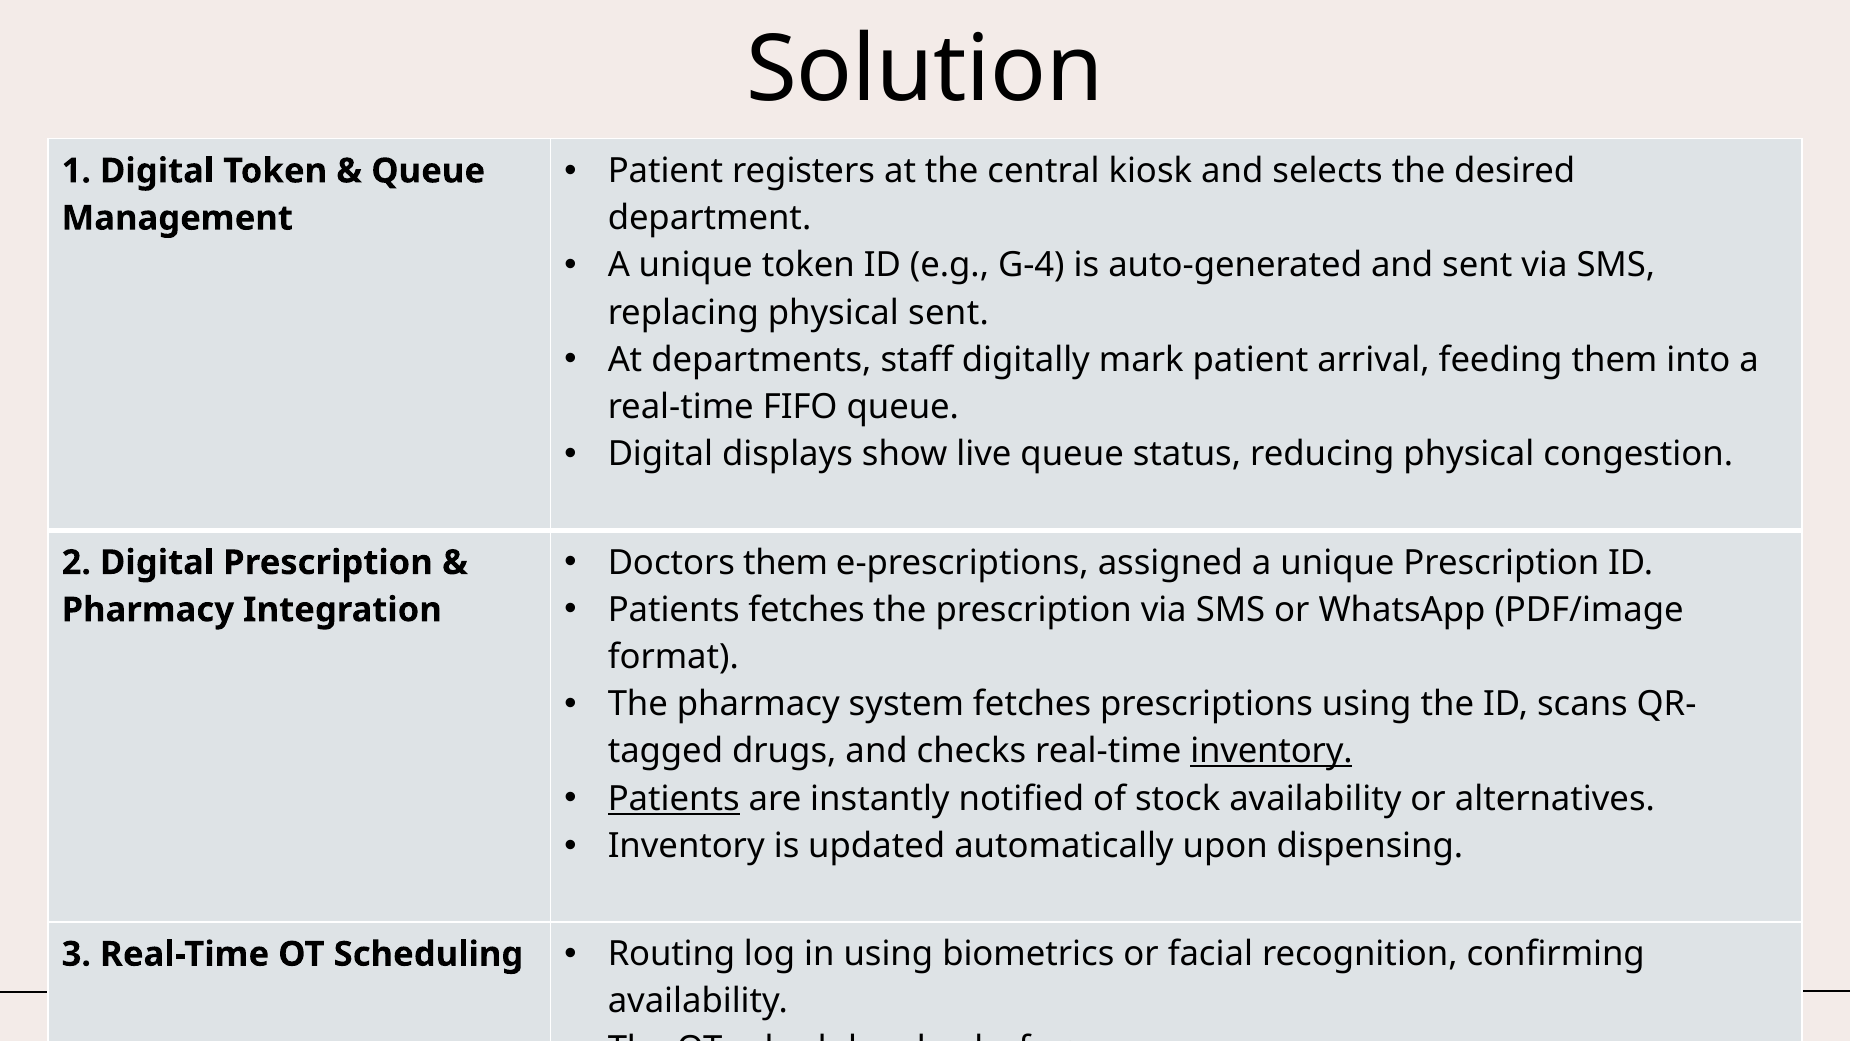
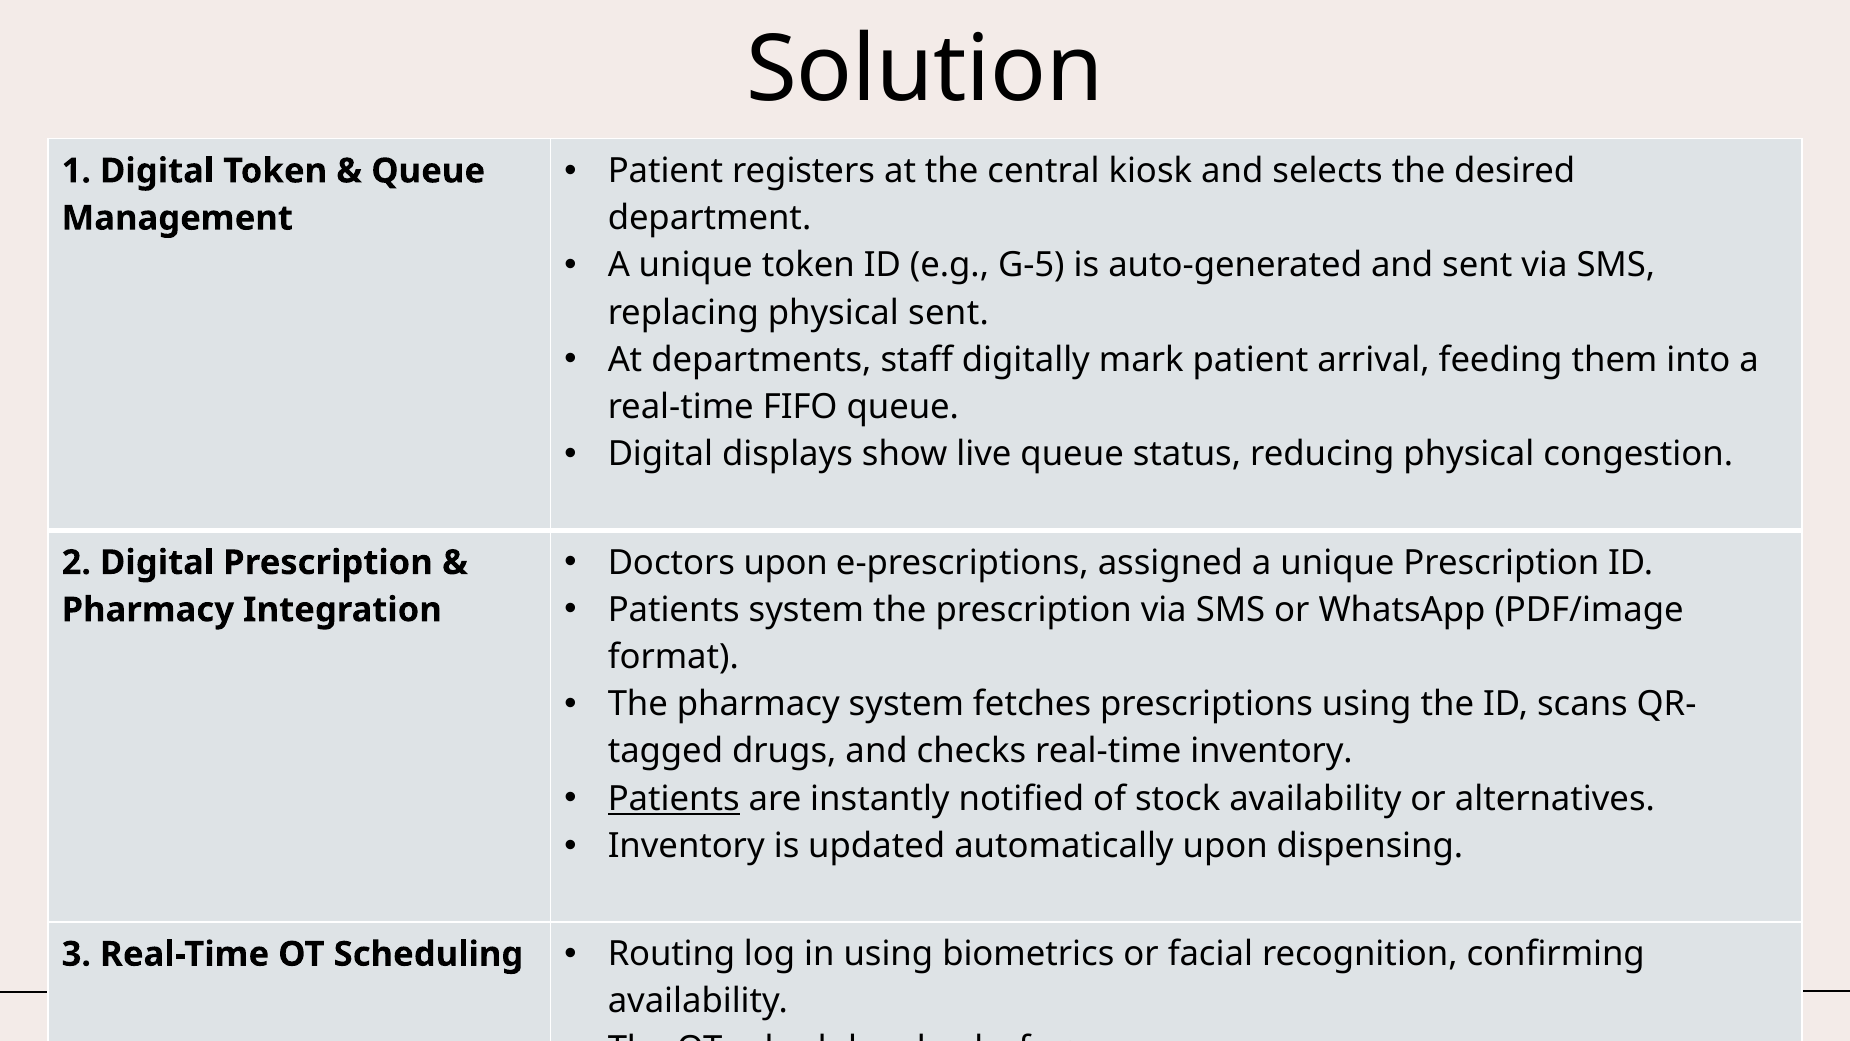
G-4: G-4 -> G-5
Doctors them: them -> upon
Patients fetches: fetches -> system
inventory at (1271, 751) underline: present -> none
